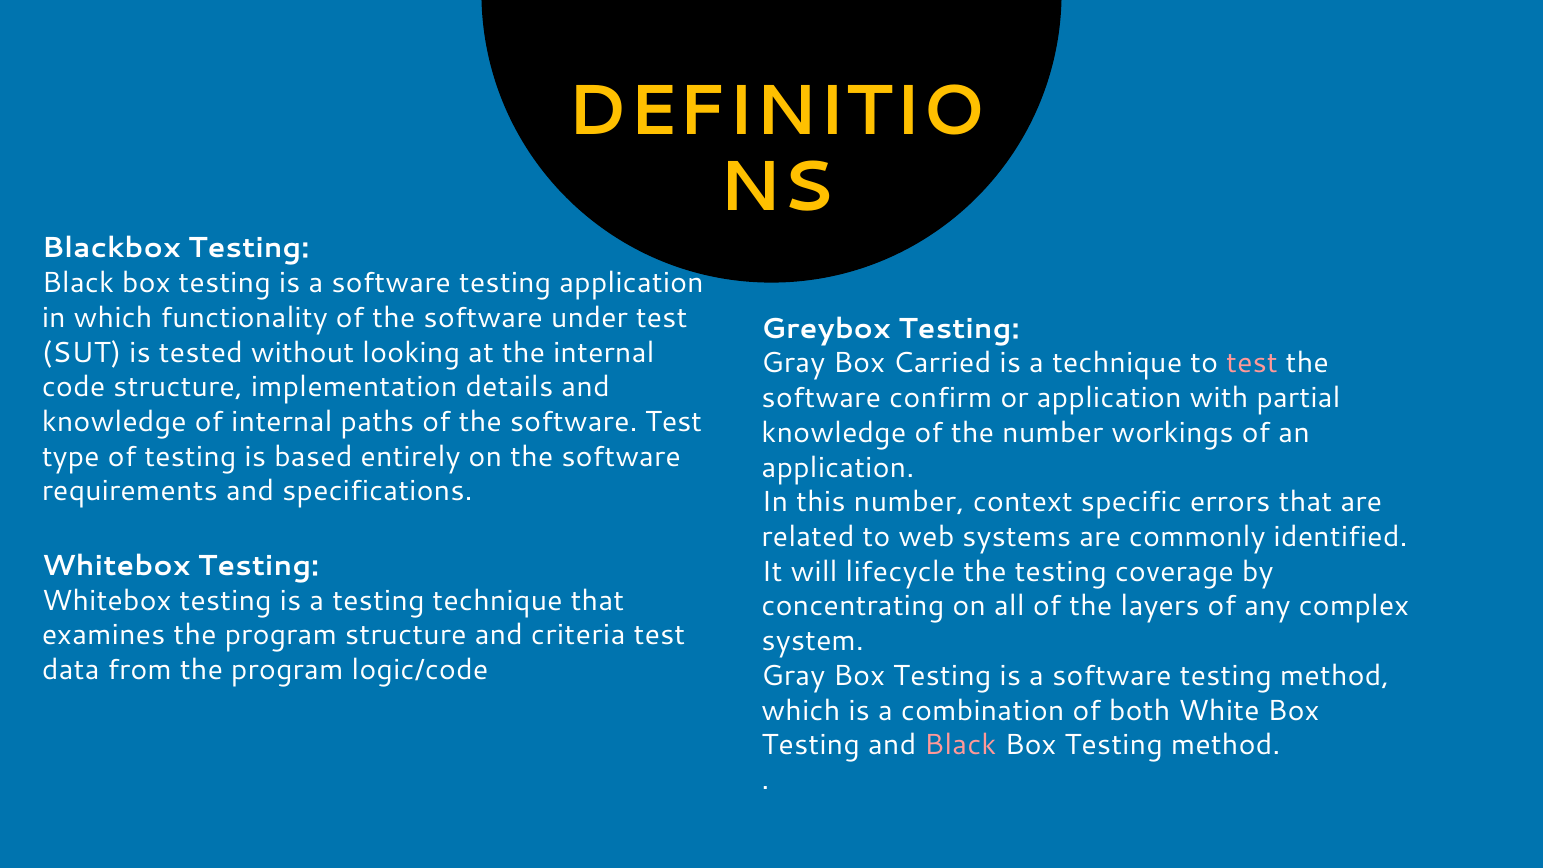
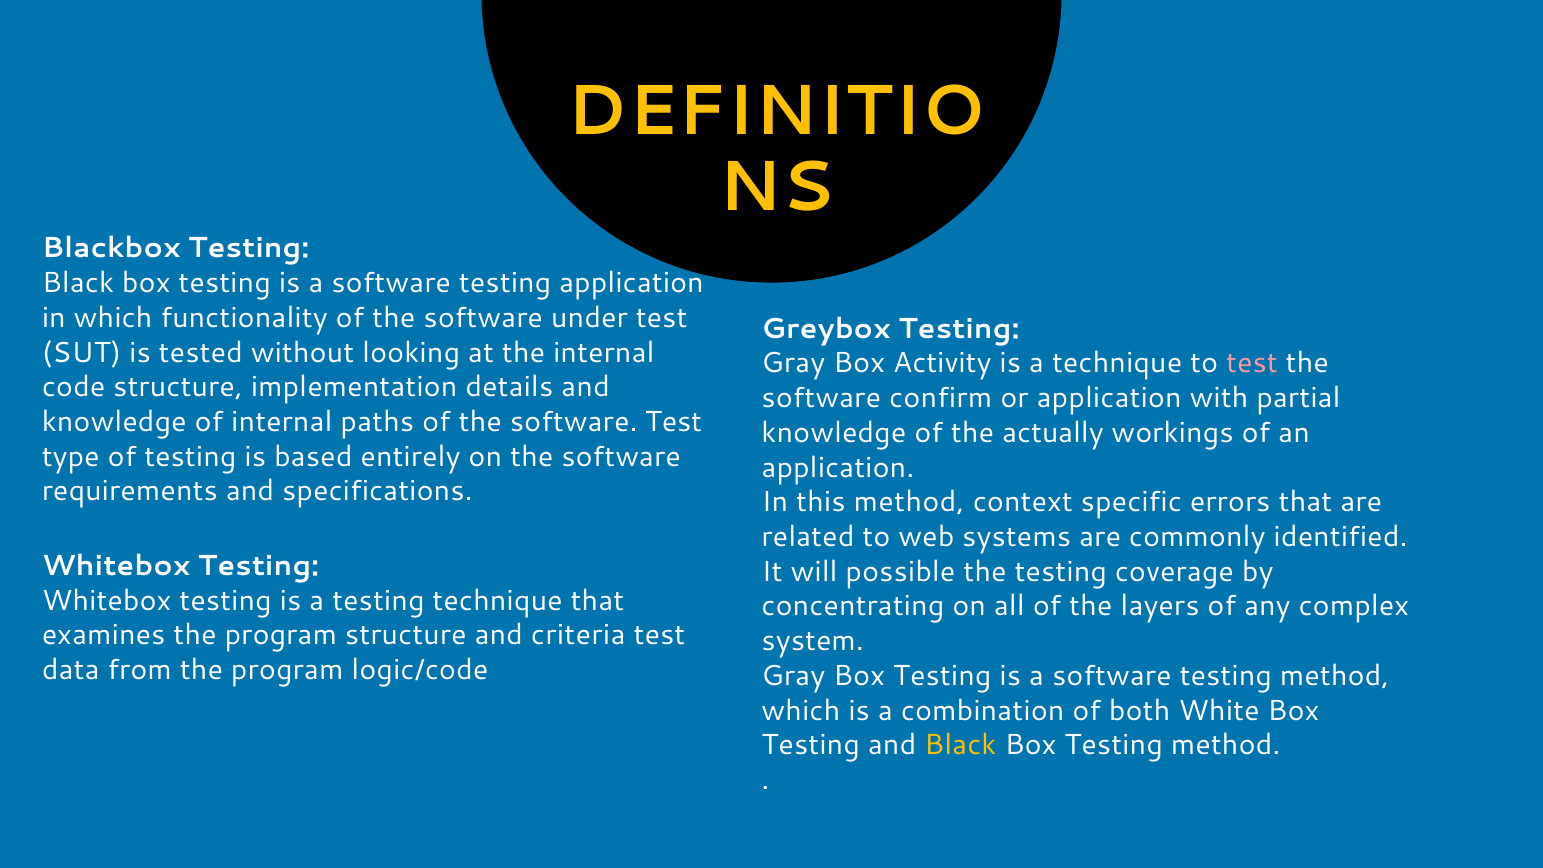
Carried: Carried -> Activity
the number: number -> actually
this number: number -> method
lifecycle: lifecycle -> possible
Black at (960, 745) colour: pink -> yellow
